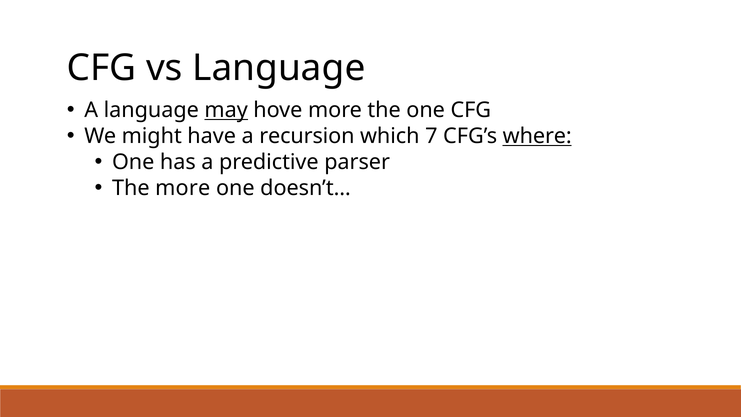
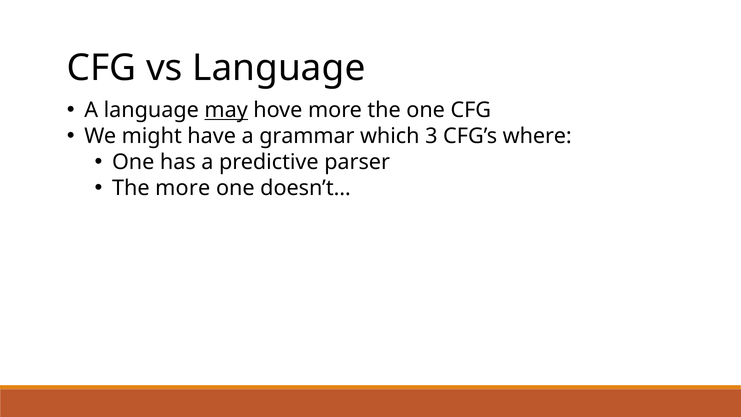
recursion: recursion -> grammar
7: 7 -> 3
where underline: present -> none
